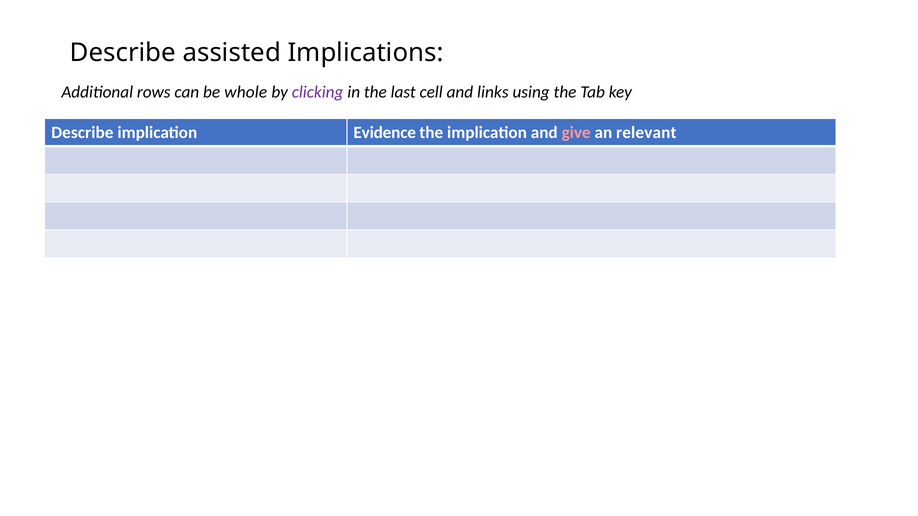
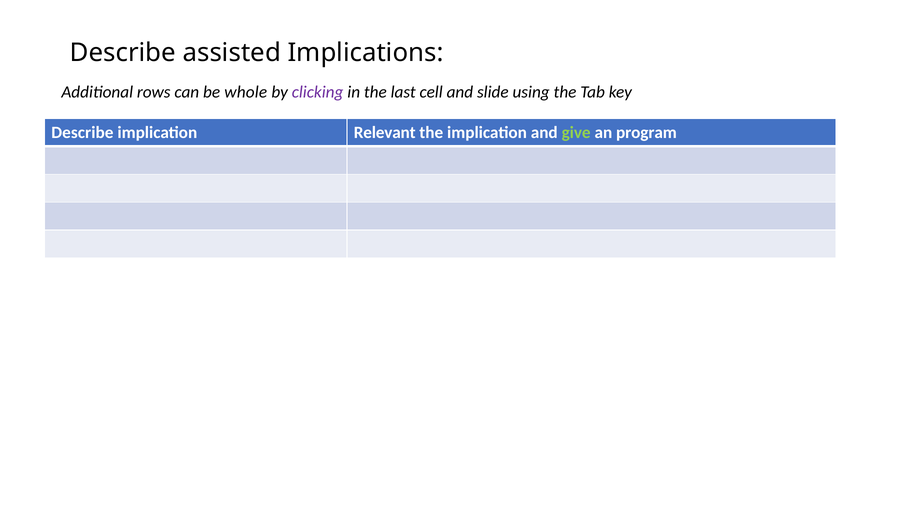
links: links -> slide
Evidence: Evidence -> Relevant
give colour: pink -> light green
relevant: relevant -> program
